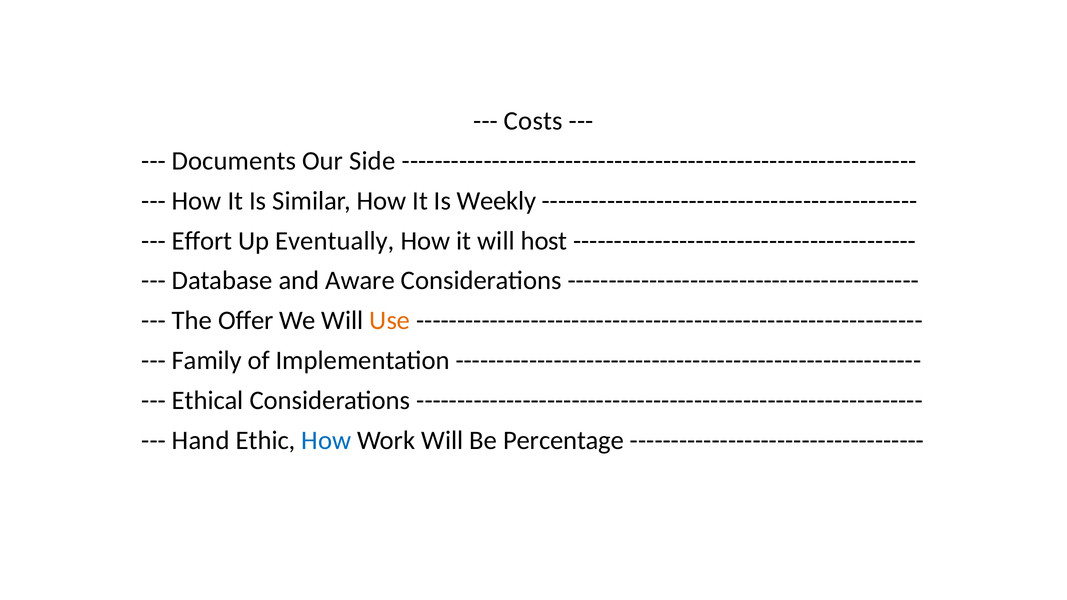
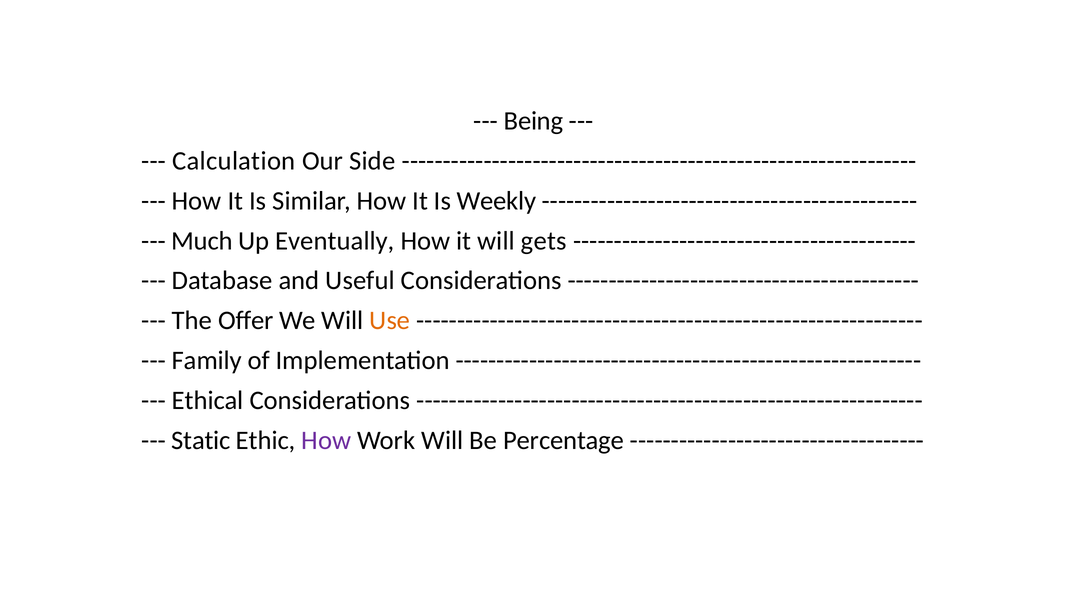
Costs: Costs -> Being
Documents: Documents -> Calculation
Effort: Effort -> Much
host: host -> gets
Aware: Aware -> Useful
Hand: Hand -> Static
How at (326, 440) colour: blue -> purple
